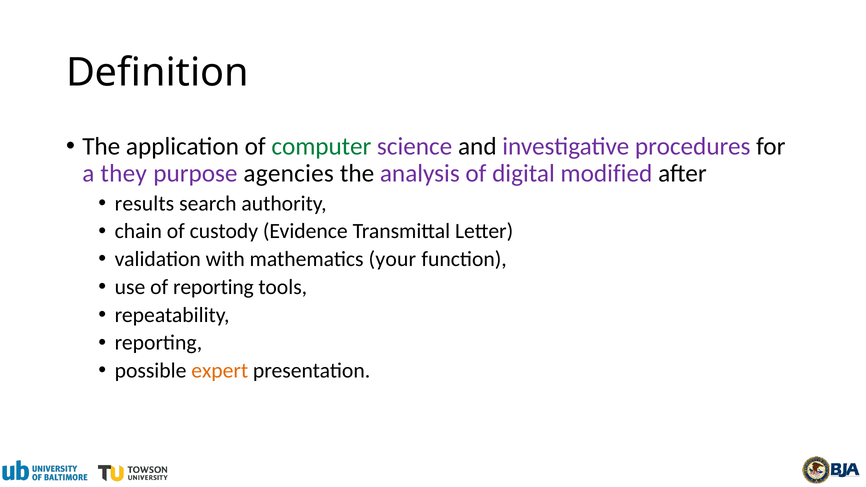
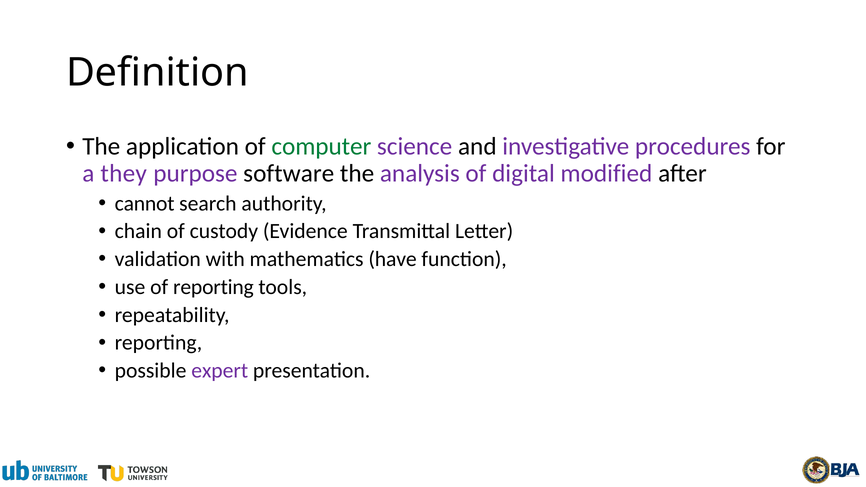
agencies: agencies -> software
results: results -> cannot
your: your -> have
expert colour: orange -> purple
